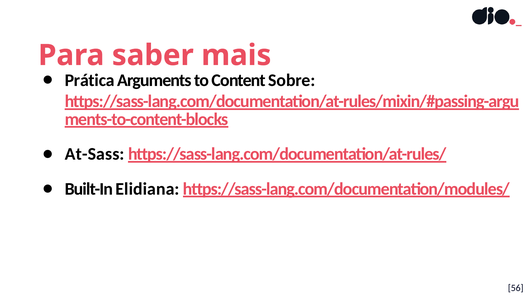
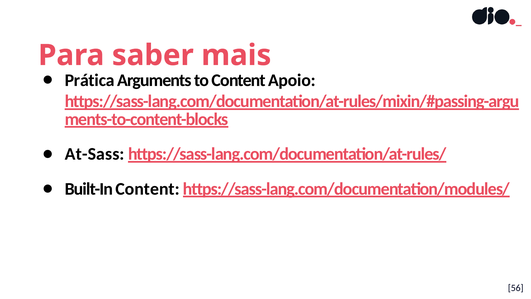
Sobre: Sobre -> Apoio
Built-In Elidiana: Elidiana -> Content
